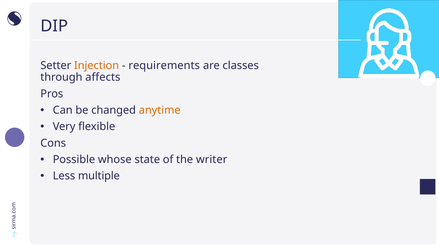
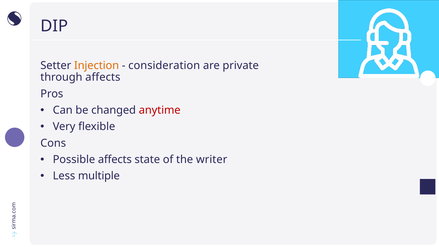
requirements: requirements -> consideration
classes: classes -> private
anytime colour: orange -> red
Possible whose: whose -> affects
